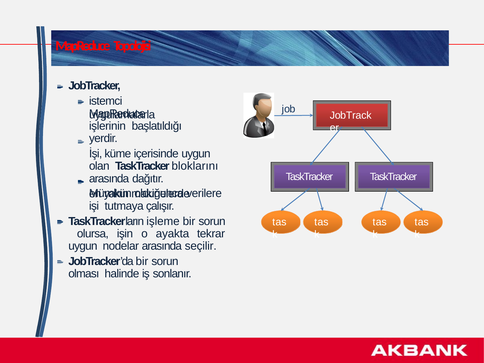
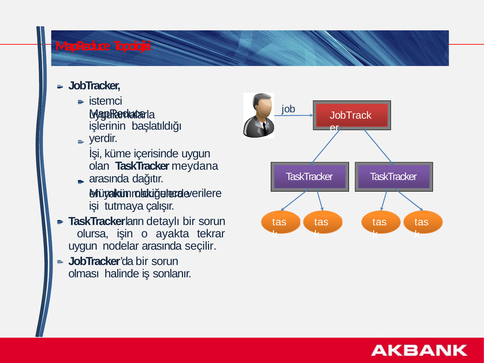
bloklarını: bloklarını -> meydana
işleme: işleme -> detaylı
